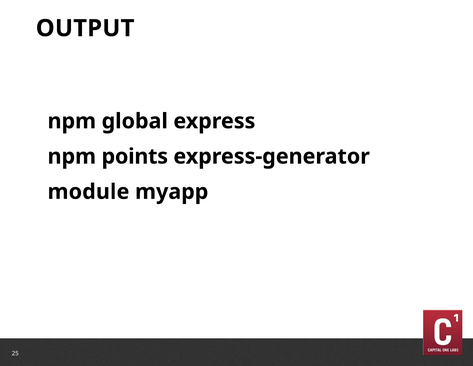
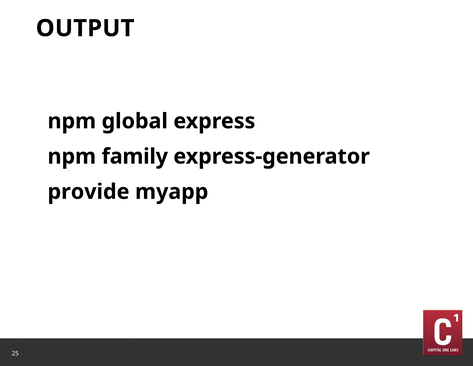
points: points -> family
module: module -> provide
